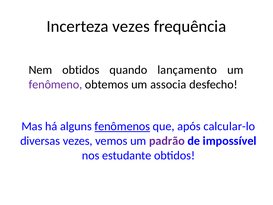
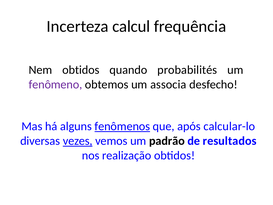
Incerteza vezes: vezes -> calcul
lançamento: lançamento -> probabilités
vezes at (78, 141) underline: none -> present
padrão colour: purple -> black
impossível: impossível -> resultados
estudante: estudante -> realização
